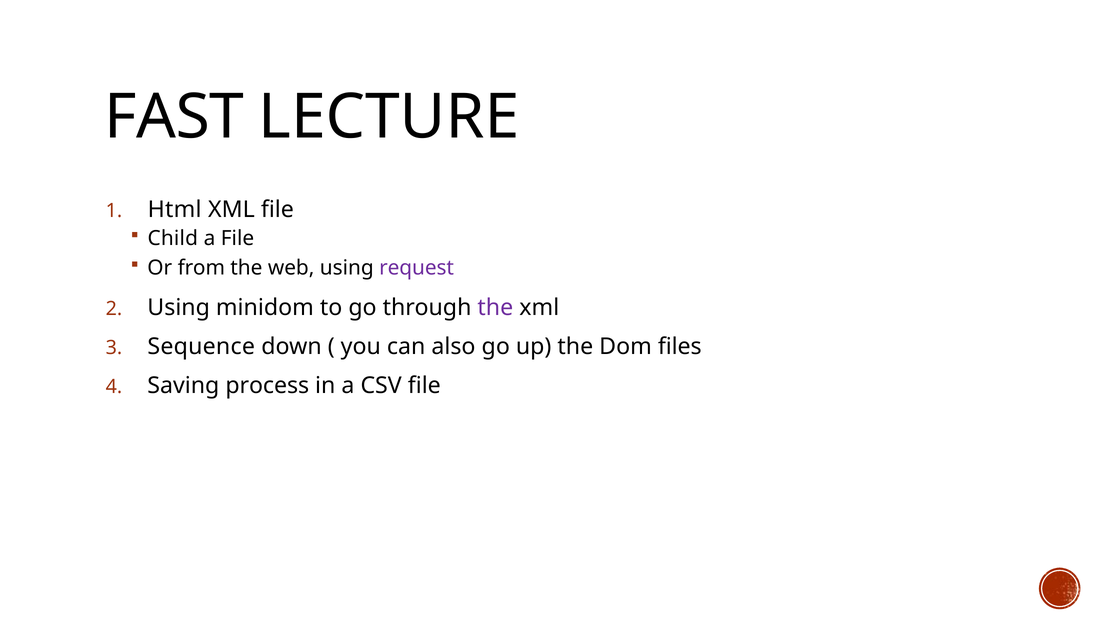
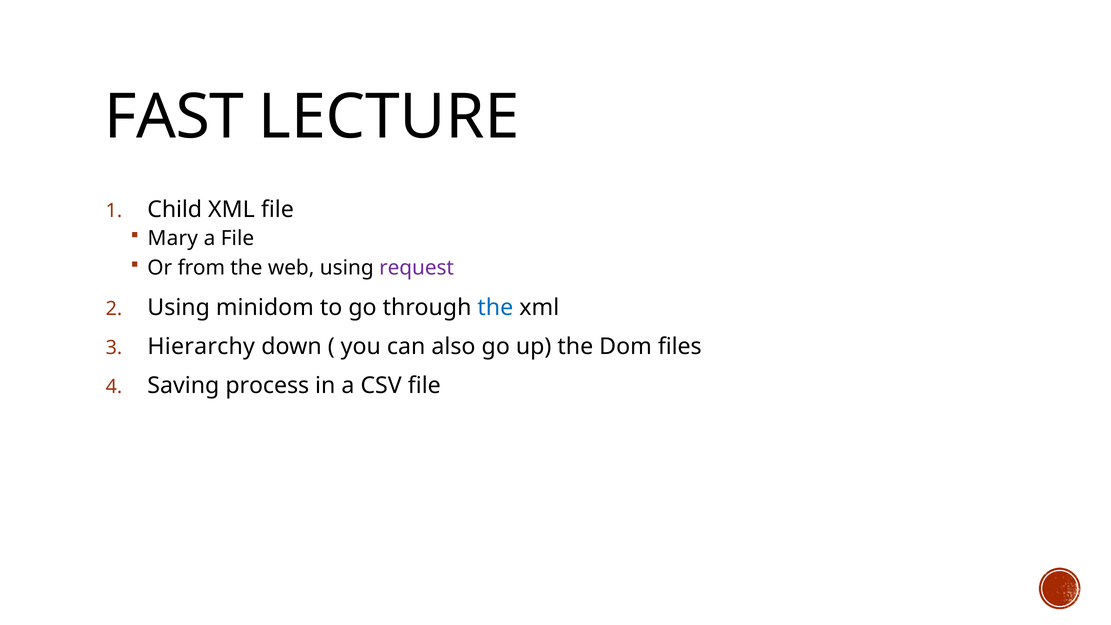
Html: Html -> Child
Child: Child -> Mary
the at (495, 308) colour: purple -> blue
Sequence: Sequence -> Hierarchy
